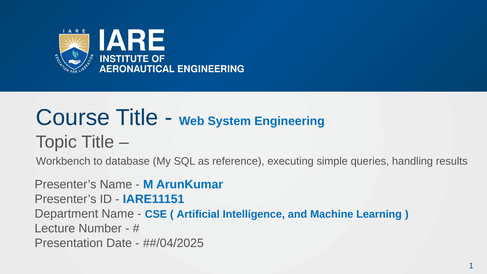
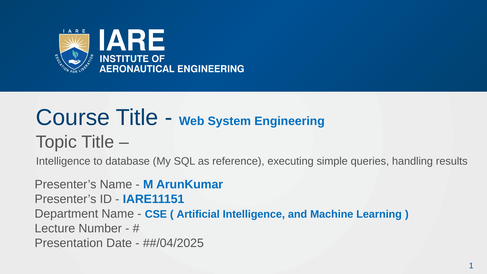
Workbench at (63, 161): Workbench -> Intelligence
